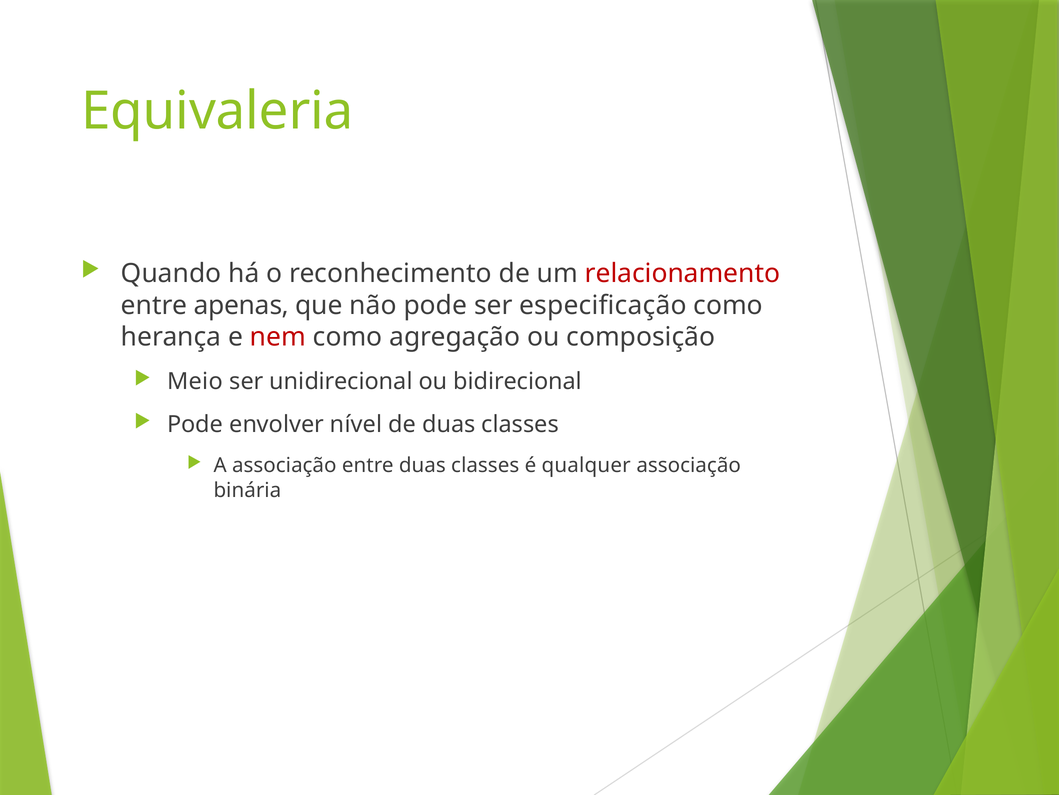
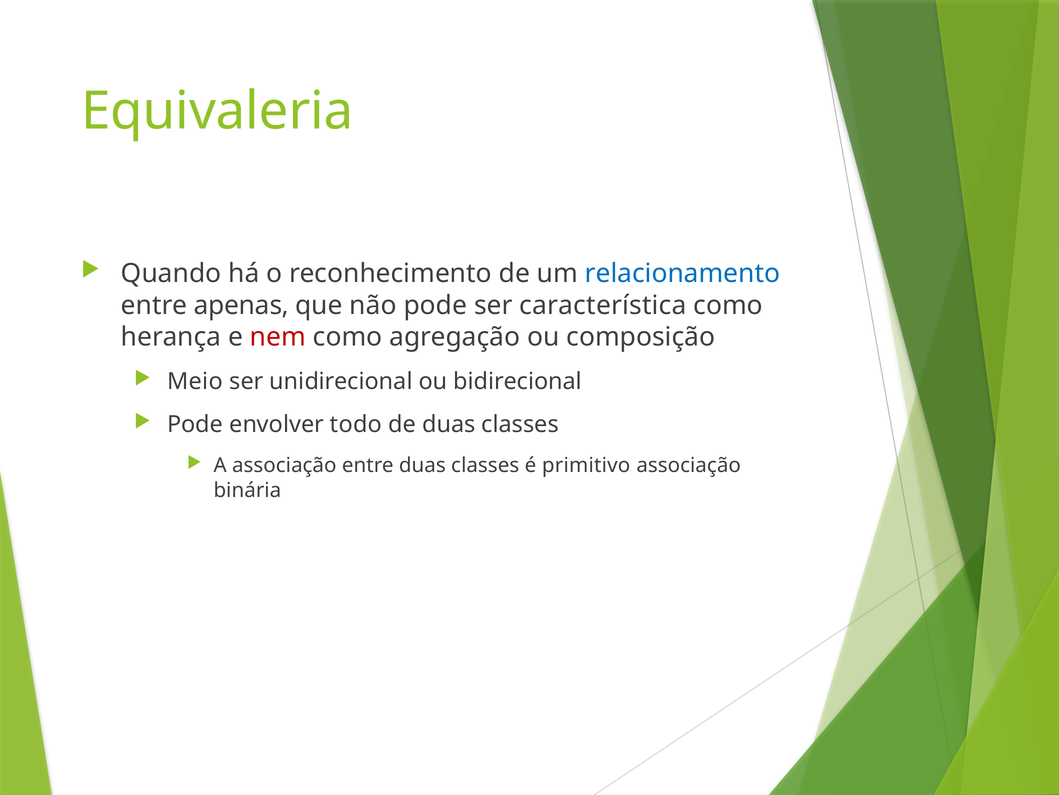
relacionamento colour: red -> blue
especificação: especificação -> característica
nível: nível -> todo
qualquer: qualquer -> primitivo
